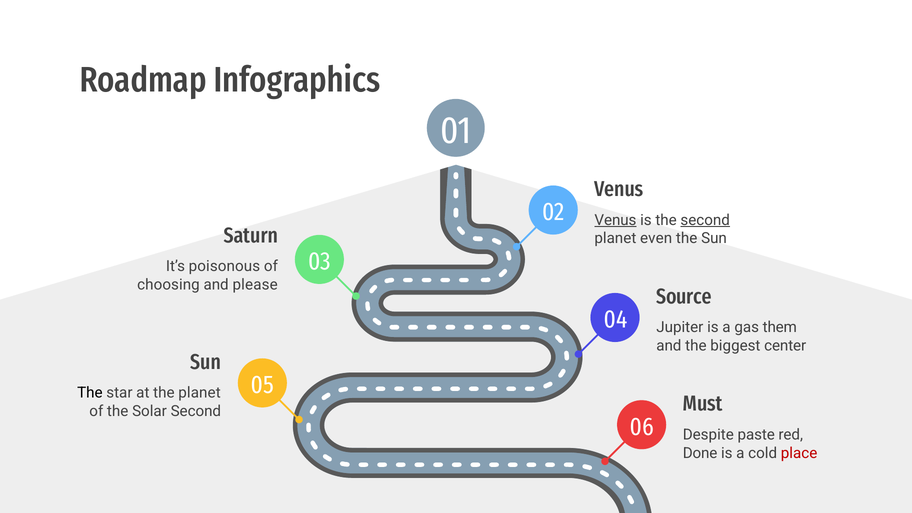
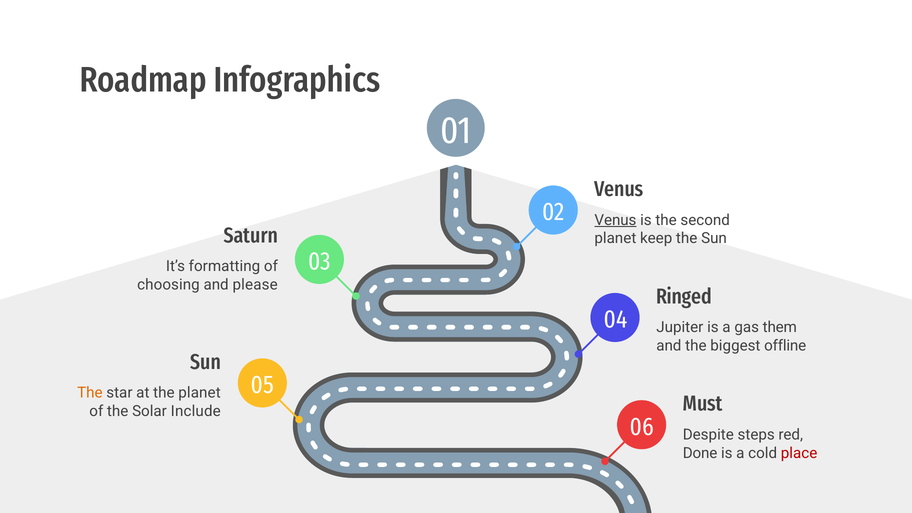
second at (705, 220) underline: present -> none
even: even -> keep
poisonous: poisonous -> formatting
Source: Source -> Ringed
center: center -> offline
The at (90, 393) colour: black -> orange
Solar Second: Second -> Include
paste: paste -> steps
